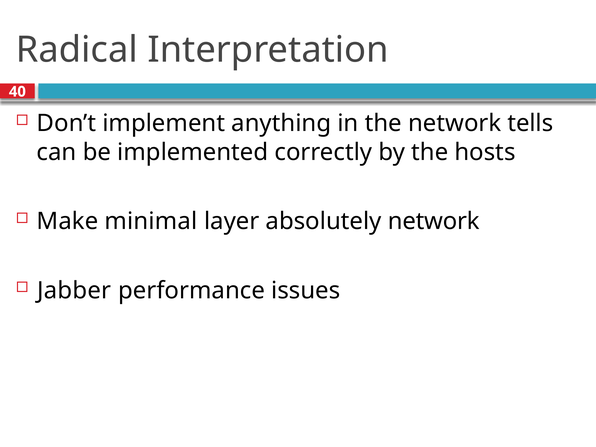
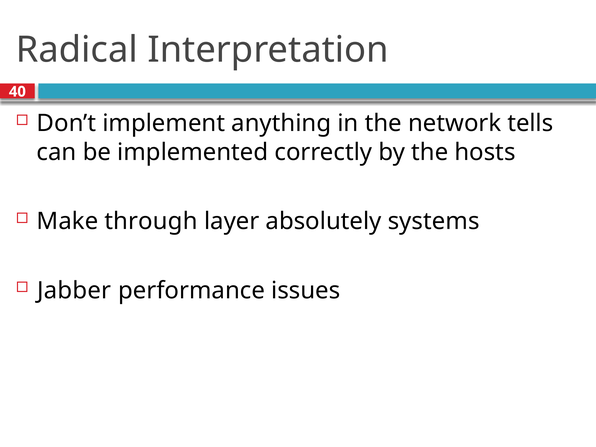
minimal: minimal -> through
absolutely network: network -> systems
